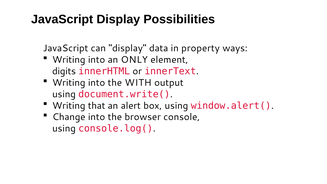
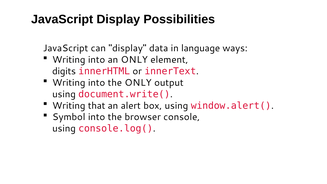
property: property -> language
the WITH: WITH -> ONLY
Change: Change -> Symbol
